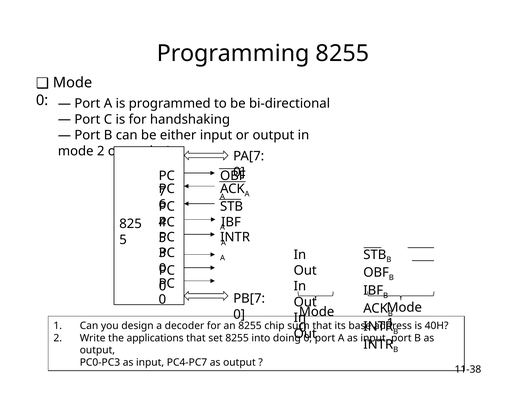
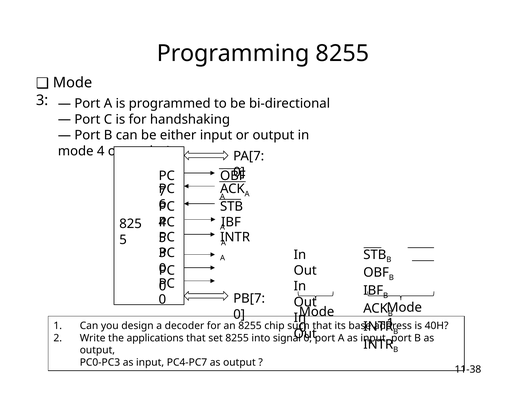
0 at (42, 100): 0 -> 3
mode 2: 2 -> 4
doing: doing -> signal
